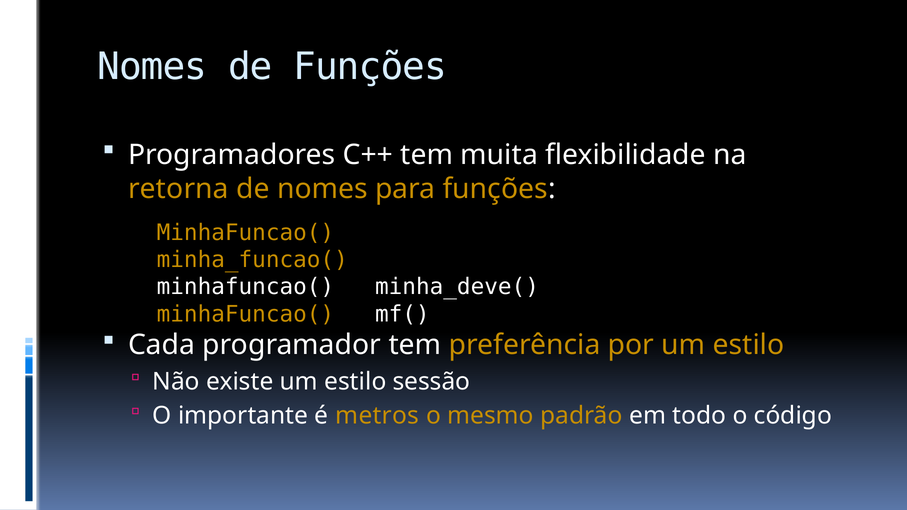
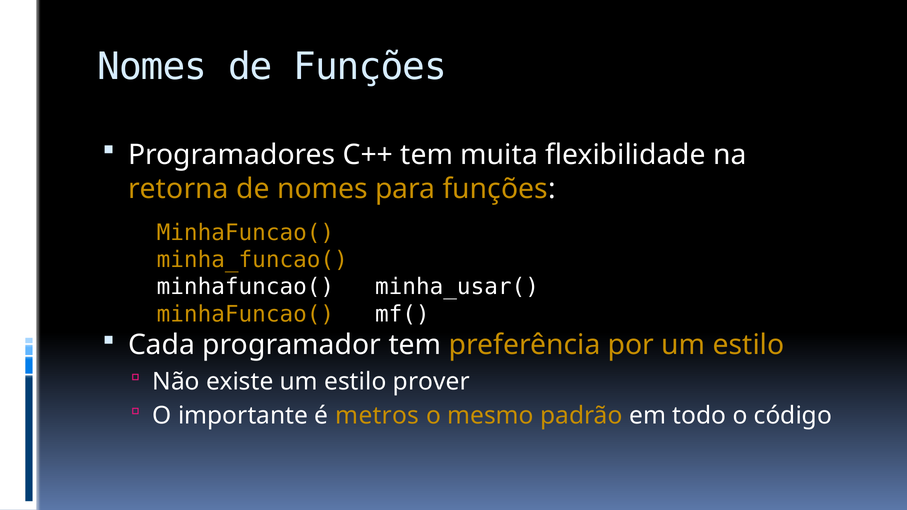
minha_deve(: minha_deve( -> minha_usar(
sessão: sessão -> prover
